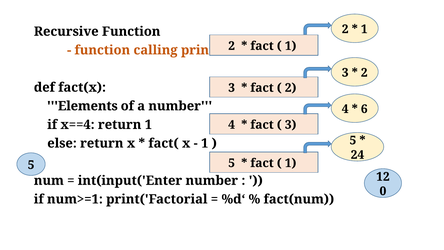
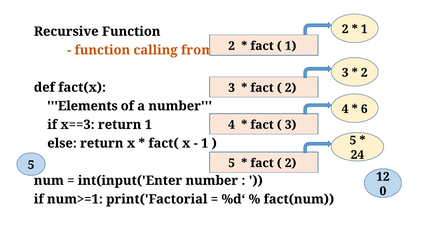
print: print -> from
x==4: x==4 -> x==3
1 at (291, 163): 1 -> 2
